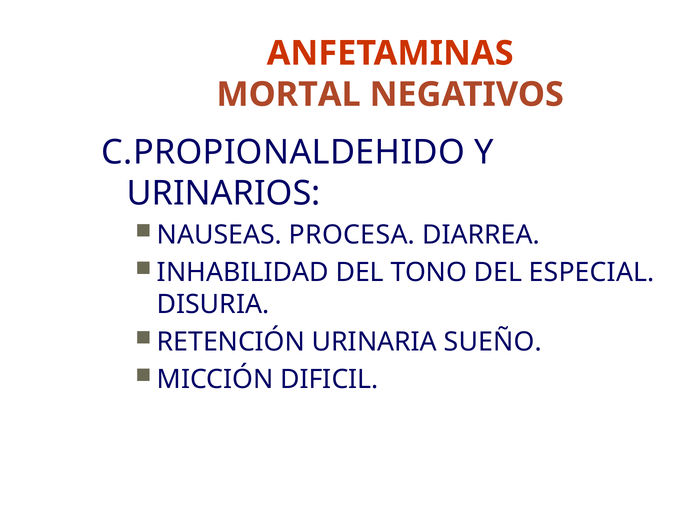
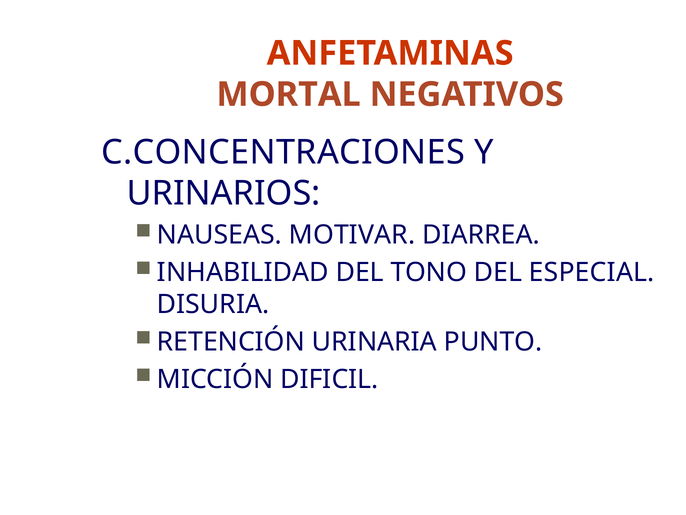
C.PROPIONALDEHIDO: C.PROPIONALDEHIDO -> C.CONCENTRACIONES
PROCESA: PROCESA -> MOTIVAR
SUEÑO: SUEÑO -> PUNTO
